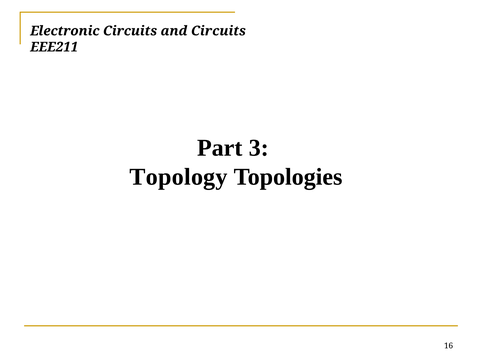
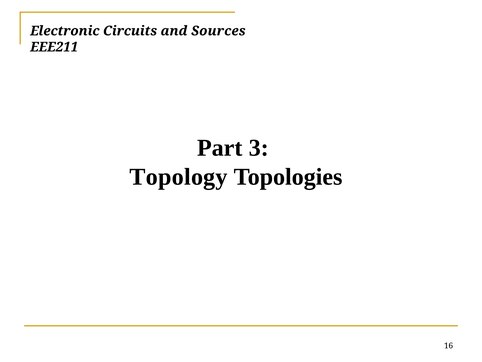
and Circuits: Circuits -> Sources
